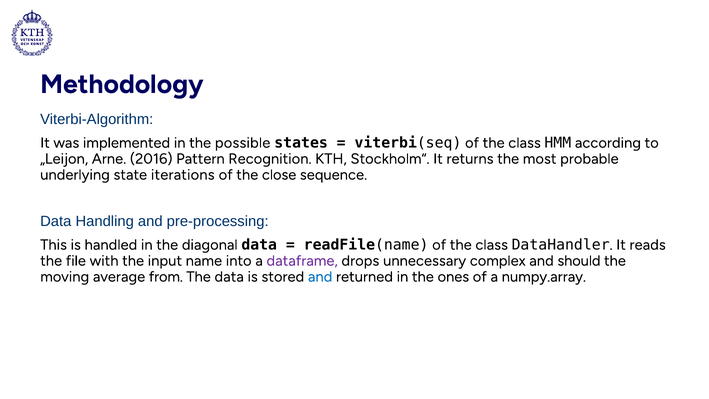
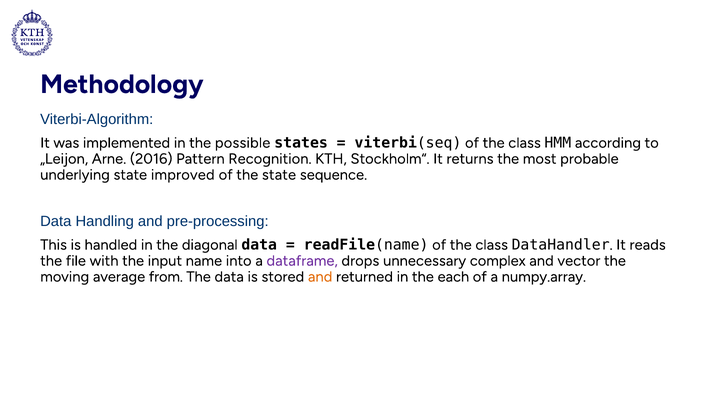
iterations: iterations -> improved
the close: close -> state
should: should -> vector
and at (320, 277) colour: blue -> orange
ones: ones -> each
